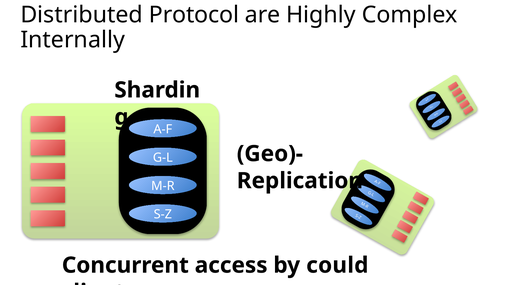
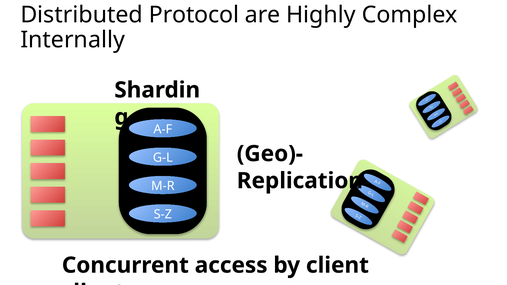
by could: could -> client
